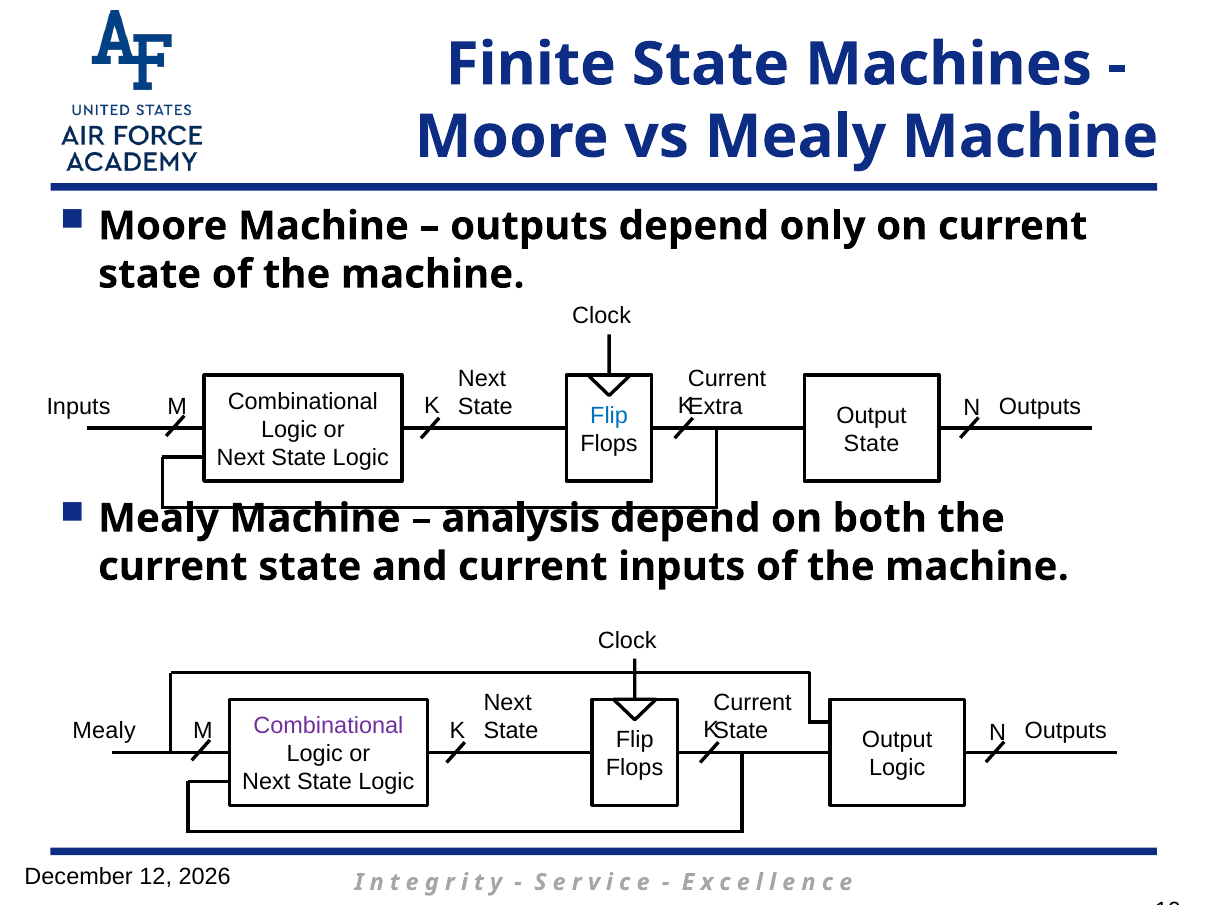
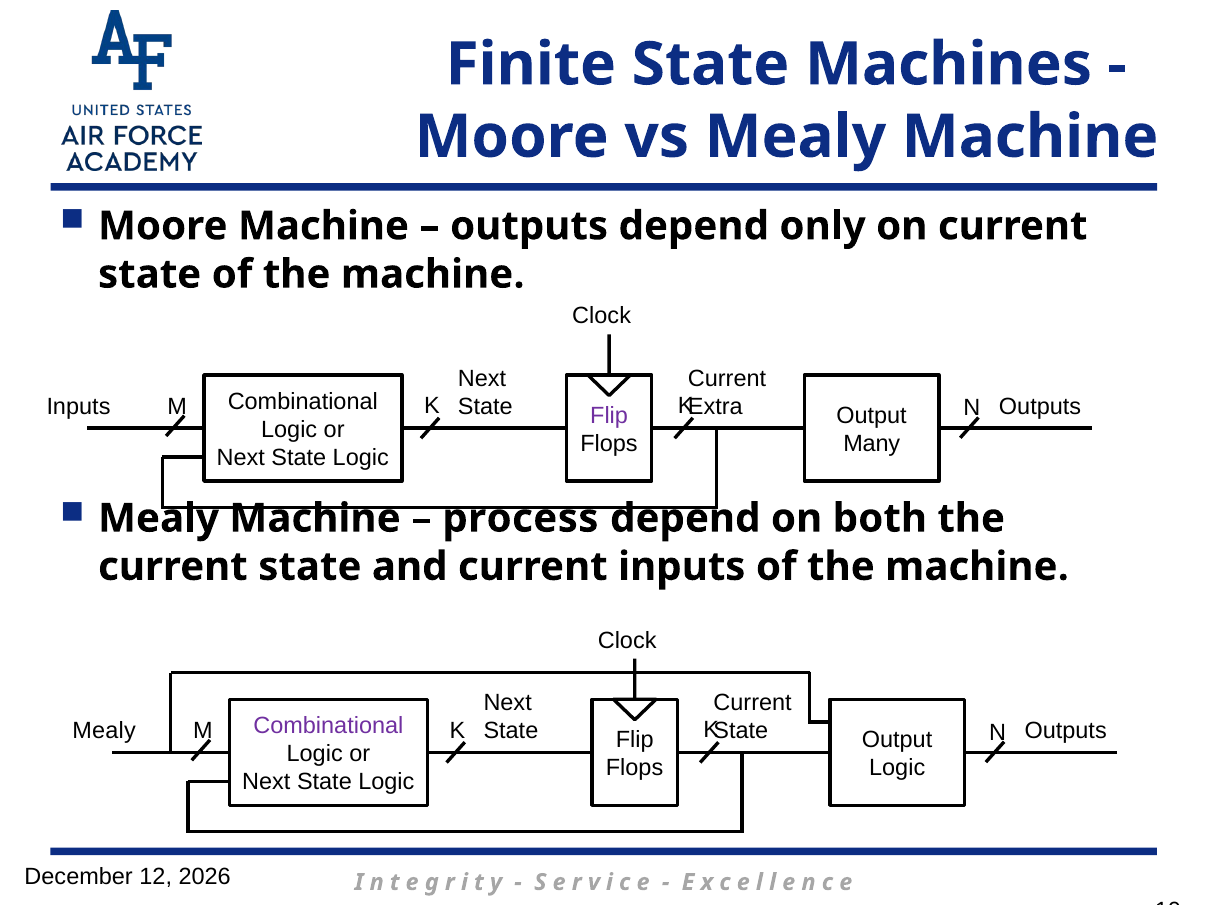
Flip at (609, 416) colour: blue -> purple
State at (871, 444): State -> Many
analysis: analysis -> process
